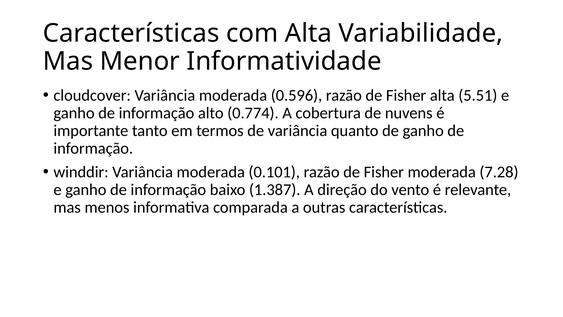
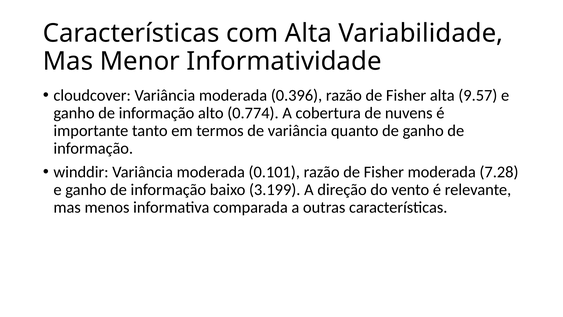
0.596: 0.596 -> 0.396
5.51: 5.51 -> 9.57
1.387: 1.387 -> 3.199
